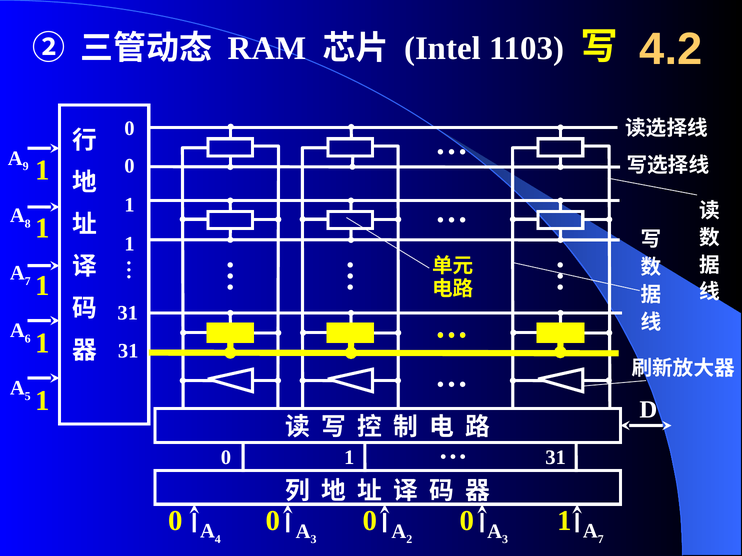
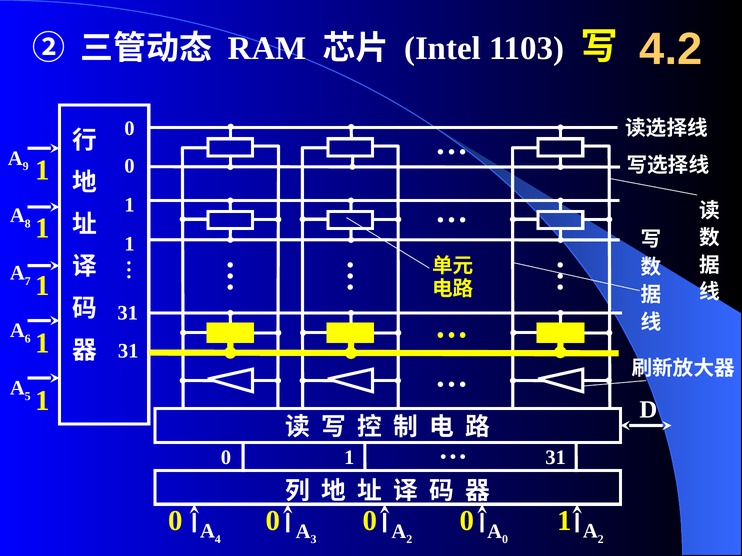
3 at (505, 540): 3 -> 0
7 at (601, 540): 7 -> 2
